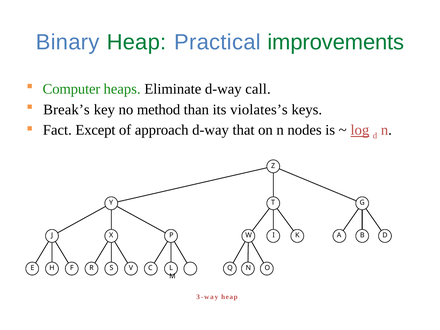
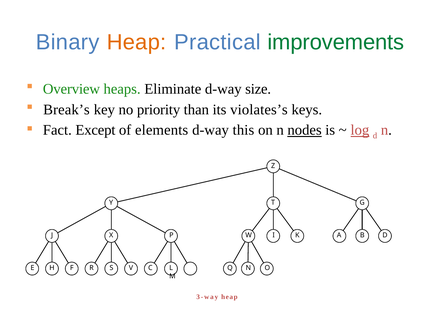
Heap at (137, 42) colour: green -> orange
Computer: Computer -> Overview
call: call -> size
method: method -> priority
approach: approach -> elements
that: that -> this
nodes underline: none -> present
